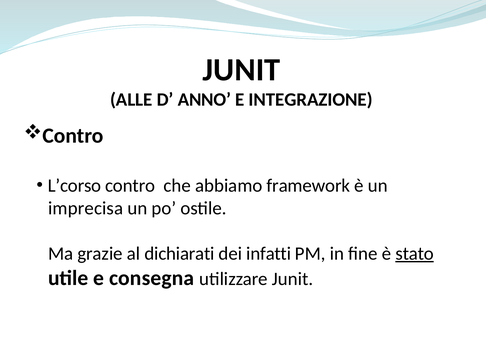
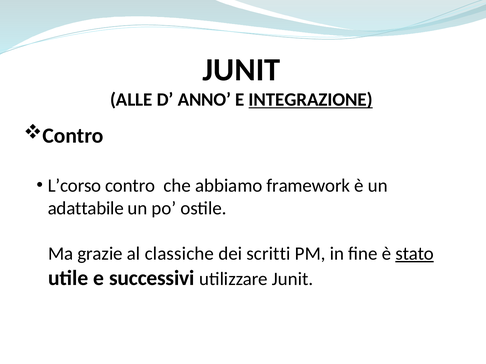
INTEGRAZIONE underline: none -> present
imprecisa: imprecisa -> adattabile
dichiarati: dichiarati -> classiche
infatti: infatti -> scritti
consegna: consegna -> successivi
